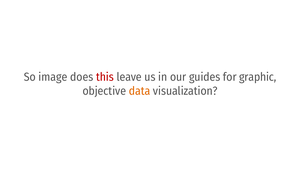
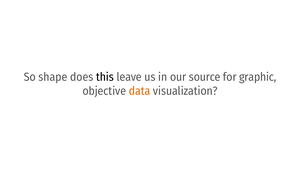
image: image -> shape
this colour: red -> black
guides: guides -> source
